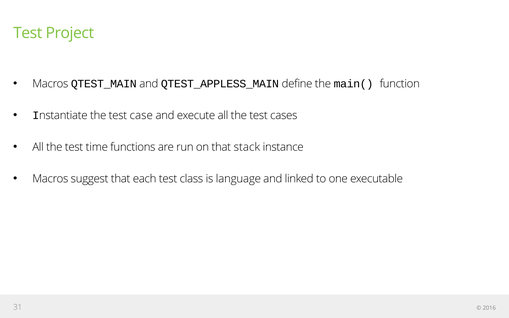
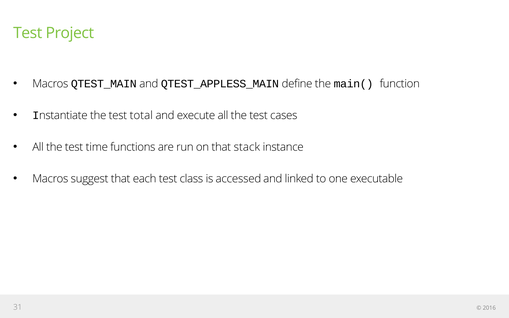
case: case -> total
language: language -> accessed
